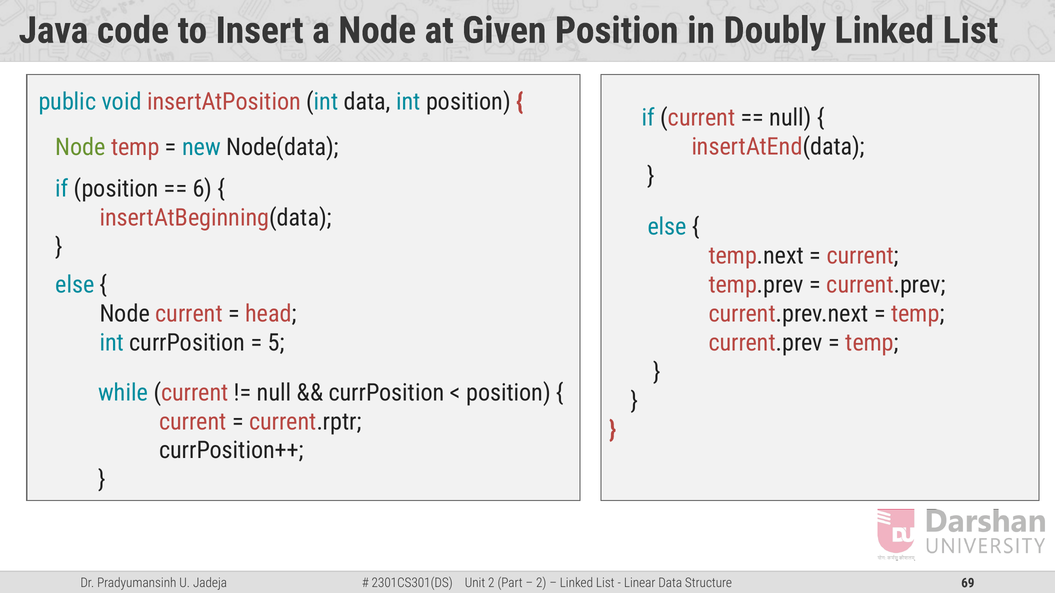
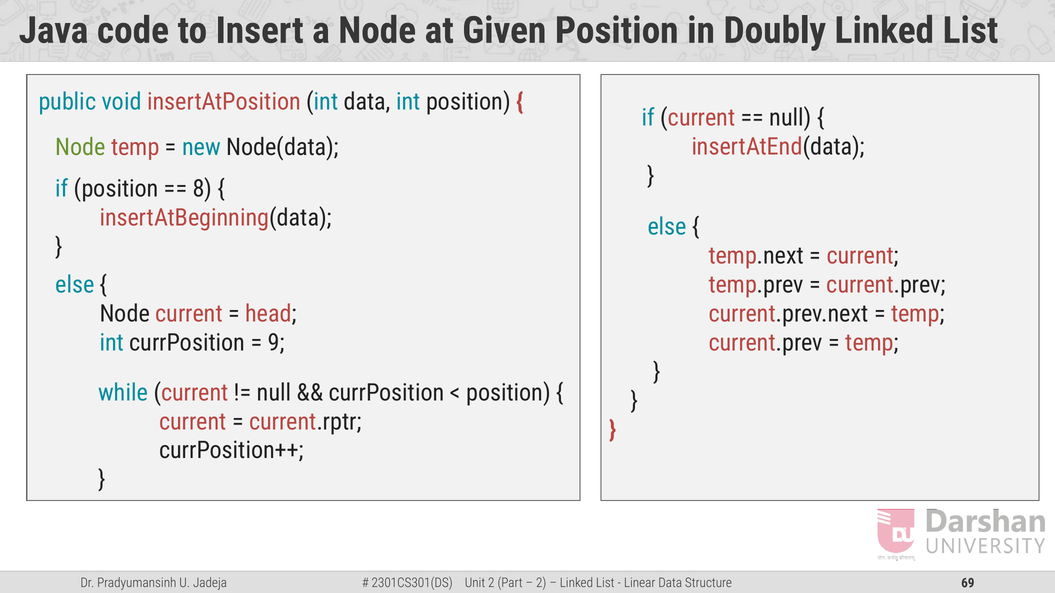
6: 6 -> 8
5: 5 -> 9
